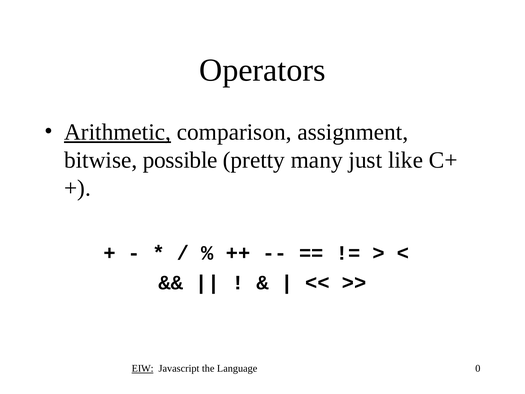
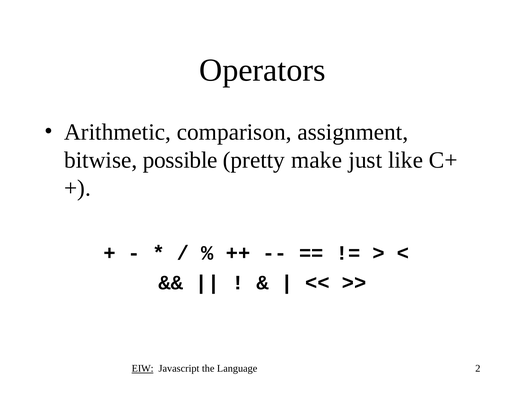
Arithmetic underline: present -> none
many: many -> make
0: 0 -> 2
